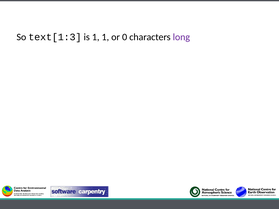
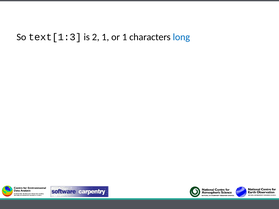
is 1: 1 -> 2
or 0: 0 -> 1
long colour: purple -> blue
